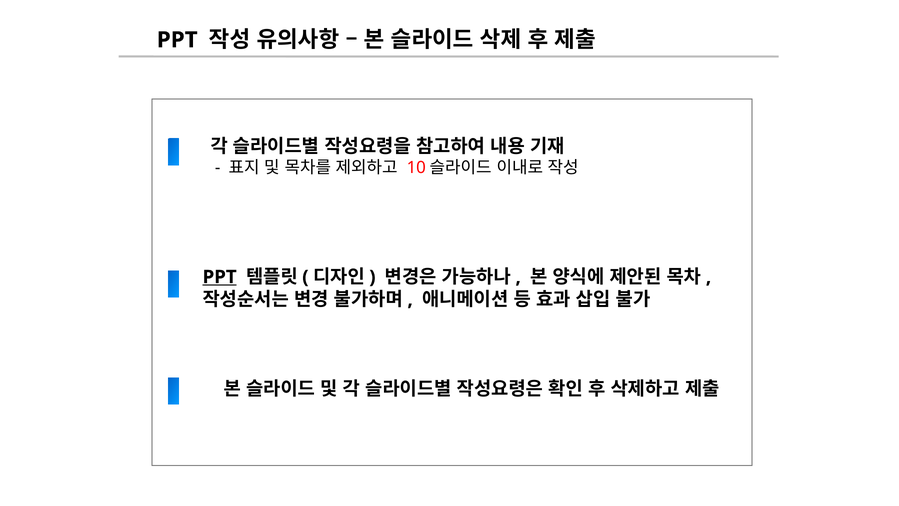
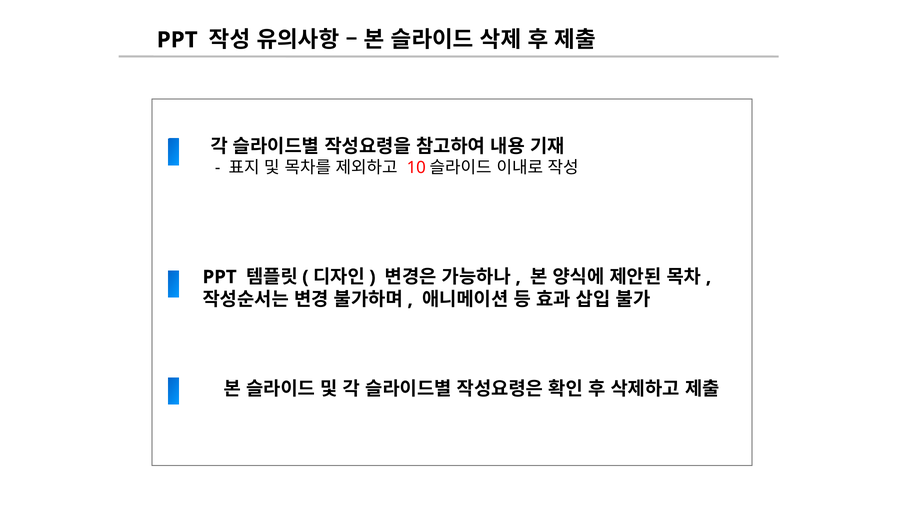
PPT at (220, 277) underline: present -> none
